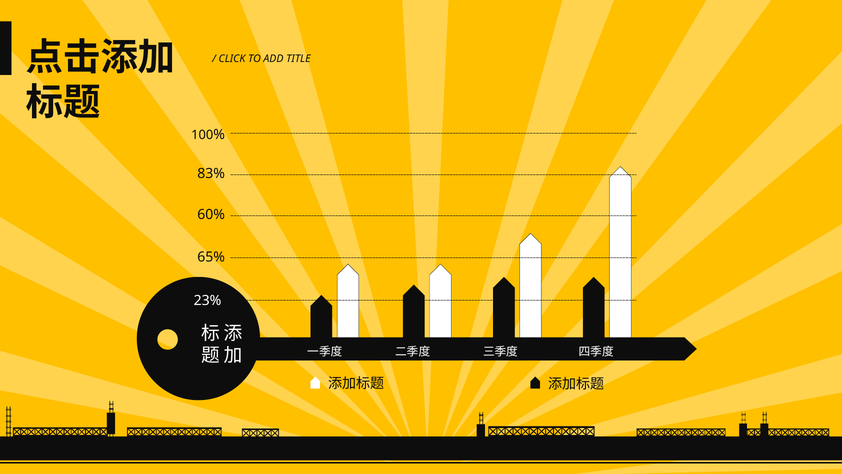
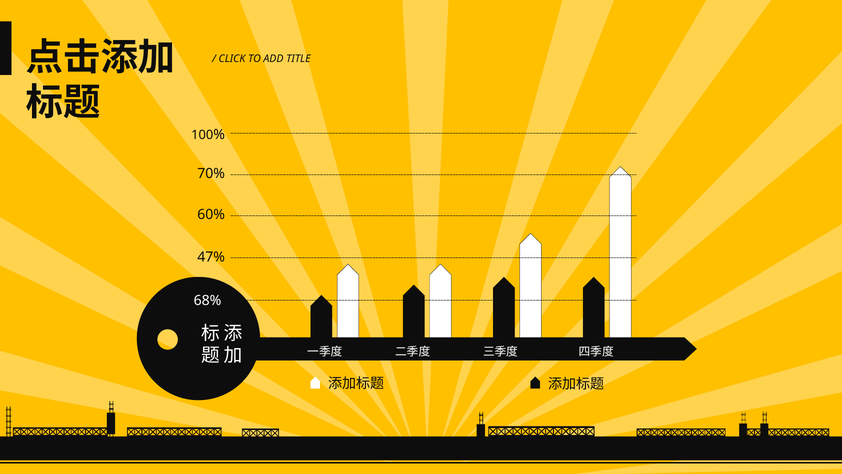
83%: 83% -> 70%
65%: 65% -> 47%
23%: 23% -> 68%
